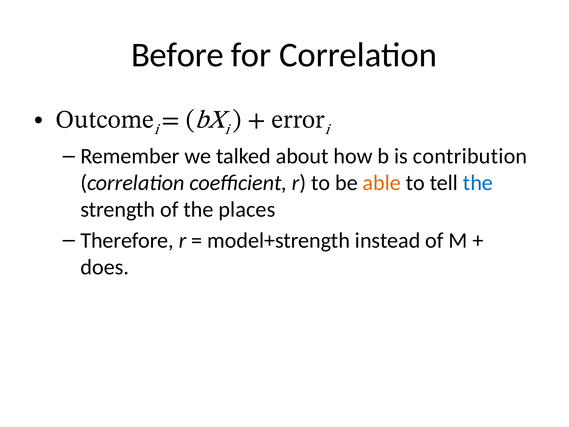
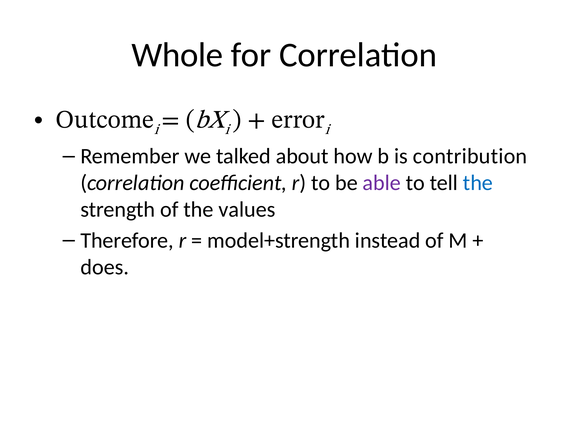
Before: Before -> Whole
able colour: orange -> purple
places: places -> values
